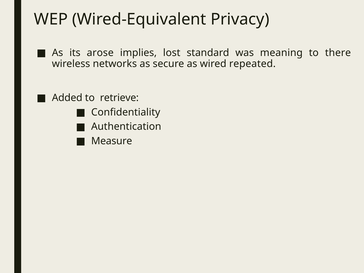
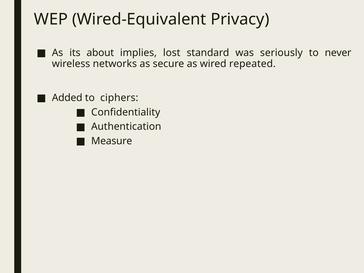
arose: arose -> about
meaning: meaning -> seriously
there: there -> never
retrieve: retrieve -> ciphers
